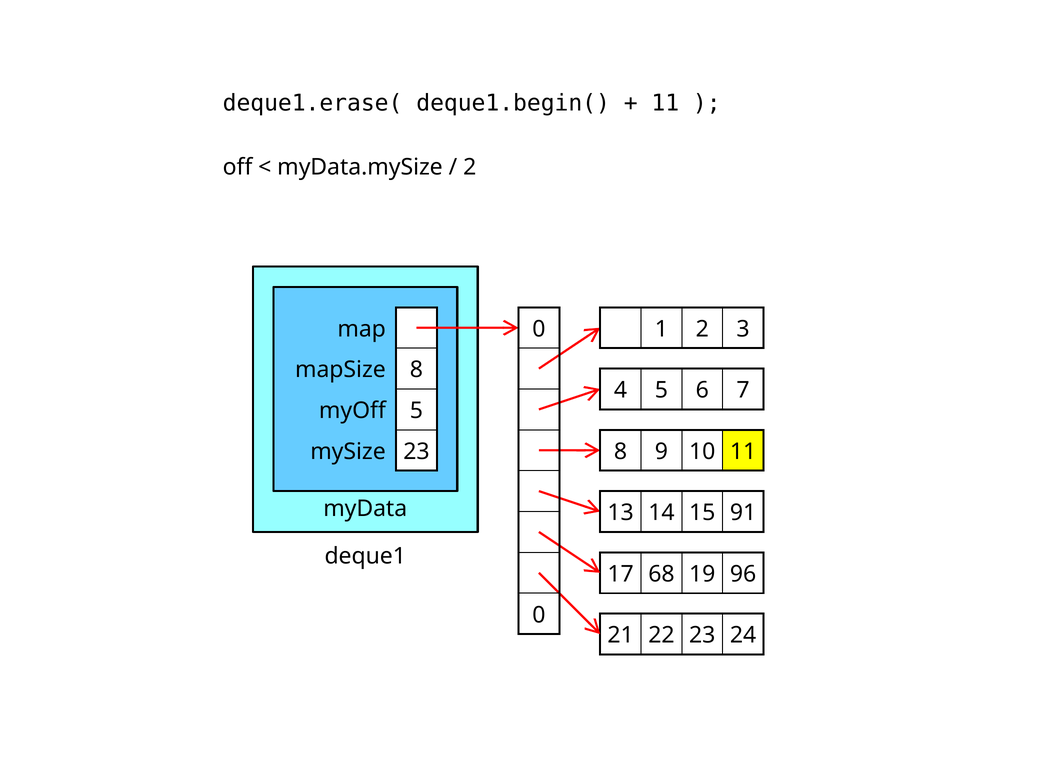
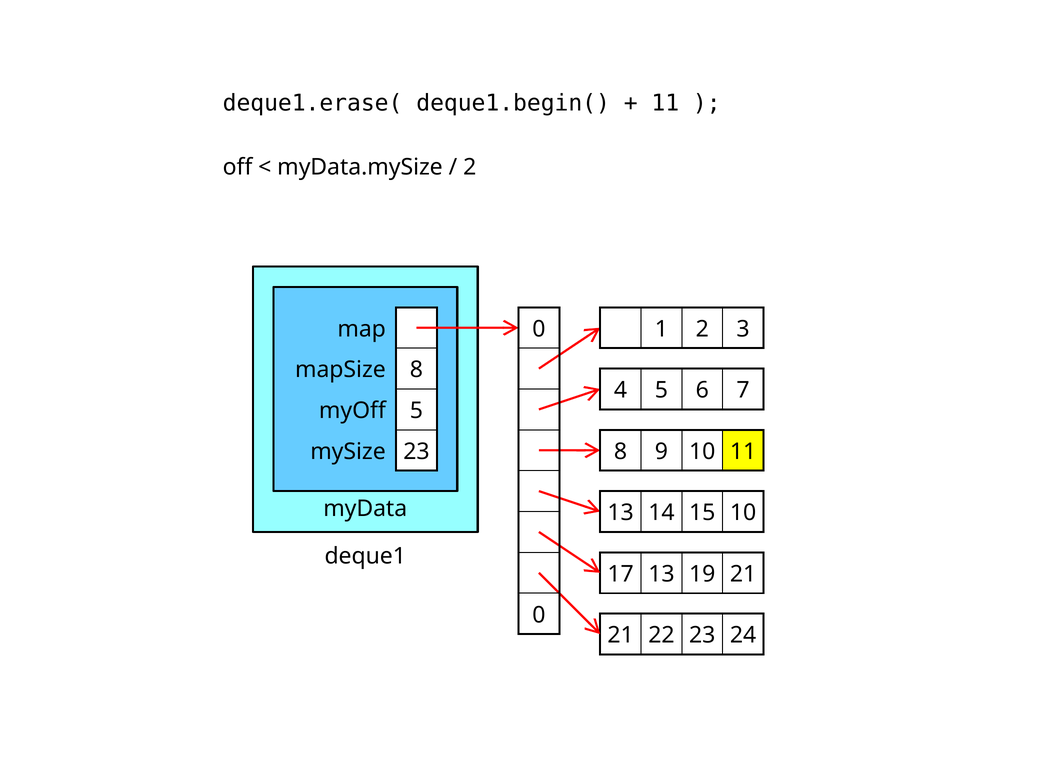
15 91: 91 -> 10
17 68: 68 -> 13
19 96: 96 -> 21
